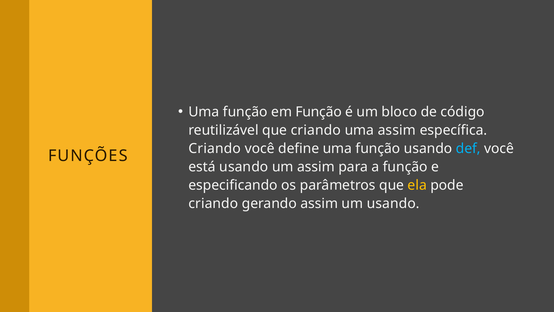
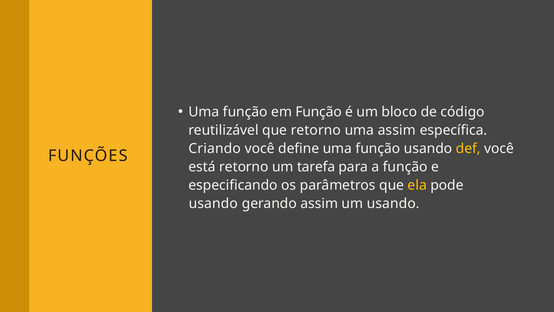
que criando: criando -> retorno
def colour: light blue -> yellow
está usando: usando -> retorno
um assim: assim -> tarefa
criando at (213, 203): criando -> usando
